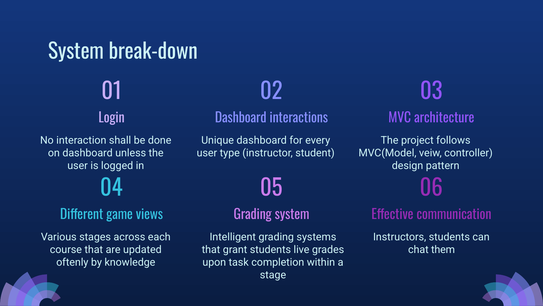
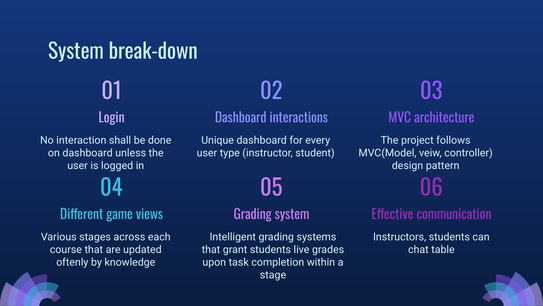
them: them -> table
